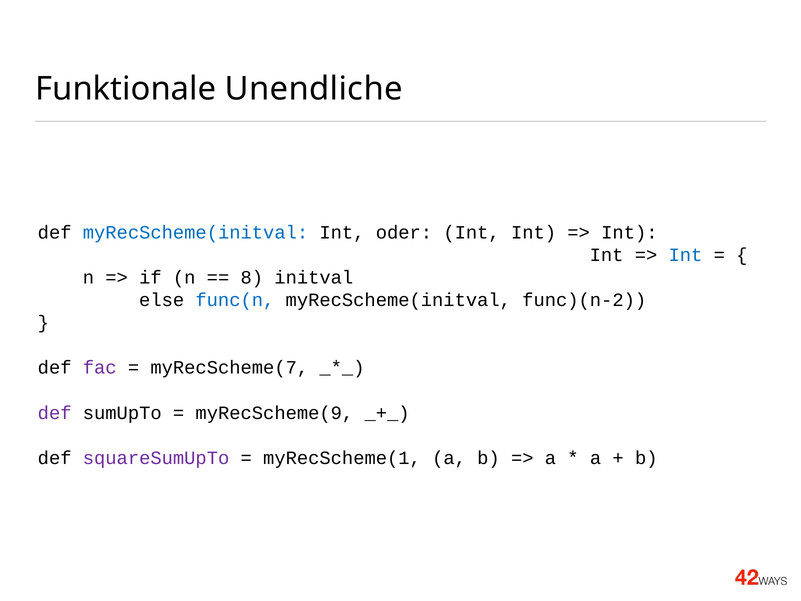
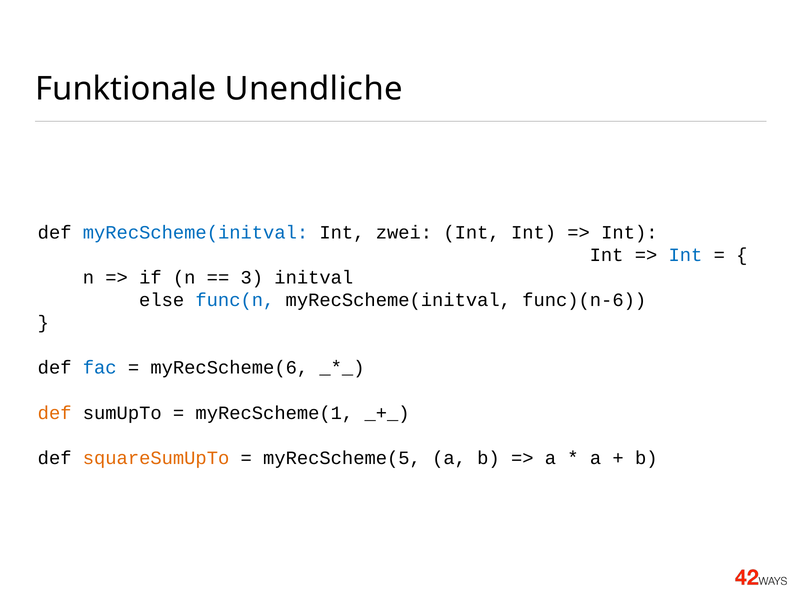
oder: oder -> zwei
8: 8 -> 3
func)(n-2: func)(n-2 -> func)(n-6
fac colour: purple -> blue
myRecScheme(7: myRecScheme(7 -> myRecScheme(6
def at (55, 413) colour: purple -> orange
myRecScheme(9: myRecScheme(9 -> myRecScheme(1
squareSumUpTo colour: purple -> orange
myRecScheme(1: myRecScheme(1 -> myRecScheme(5
